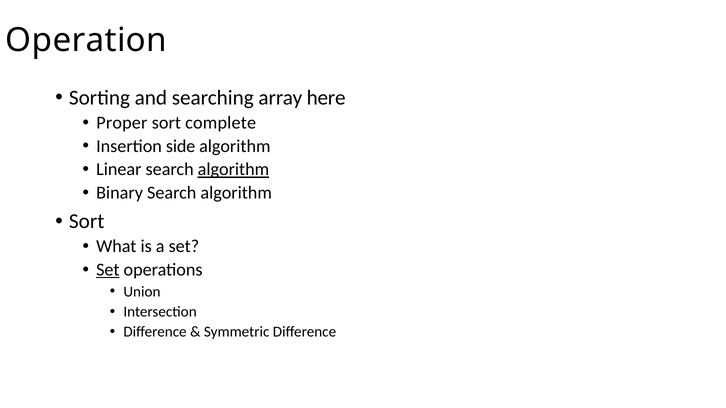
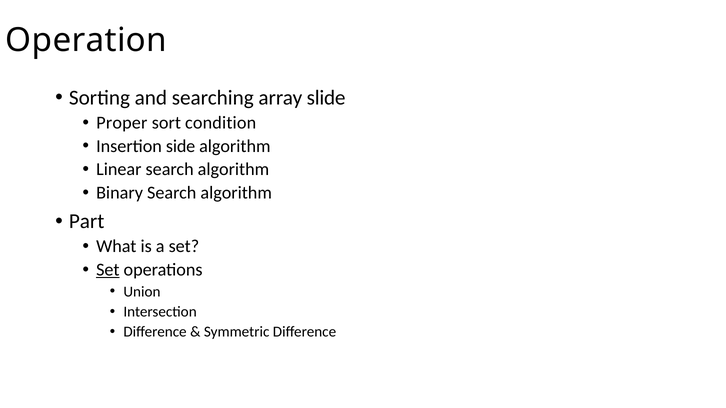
here: here -> slide
complete: complete -> condition
algorithm at (233, 170) underline: present -> none
Sort at (87, 222): Sort -> Part
